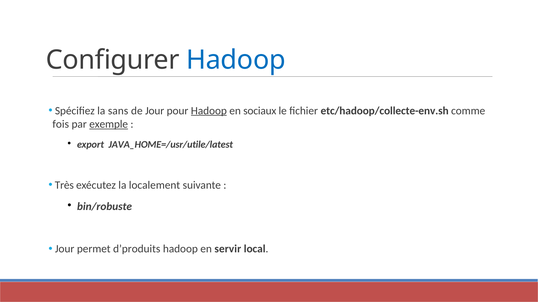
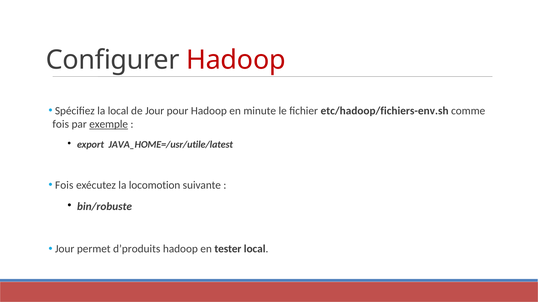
Hadoop at (236, 60) colour: blue -> red
la sans: sans -> local
Hadoop at (209, 111) underline: present -> none
sociaux: sociaux -> minute
etc/hadoop/collecte-env.sh: etc/hadoop/collecte-env.sh -> etc/hadoop/fichiers-env.sh
Très at (64, 186): Très -> Fois
localement: localement -> locomotion
servir: servir -> tester
